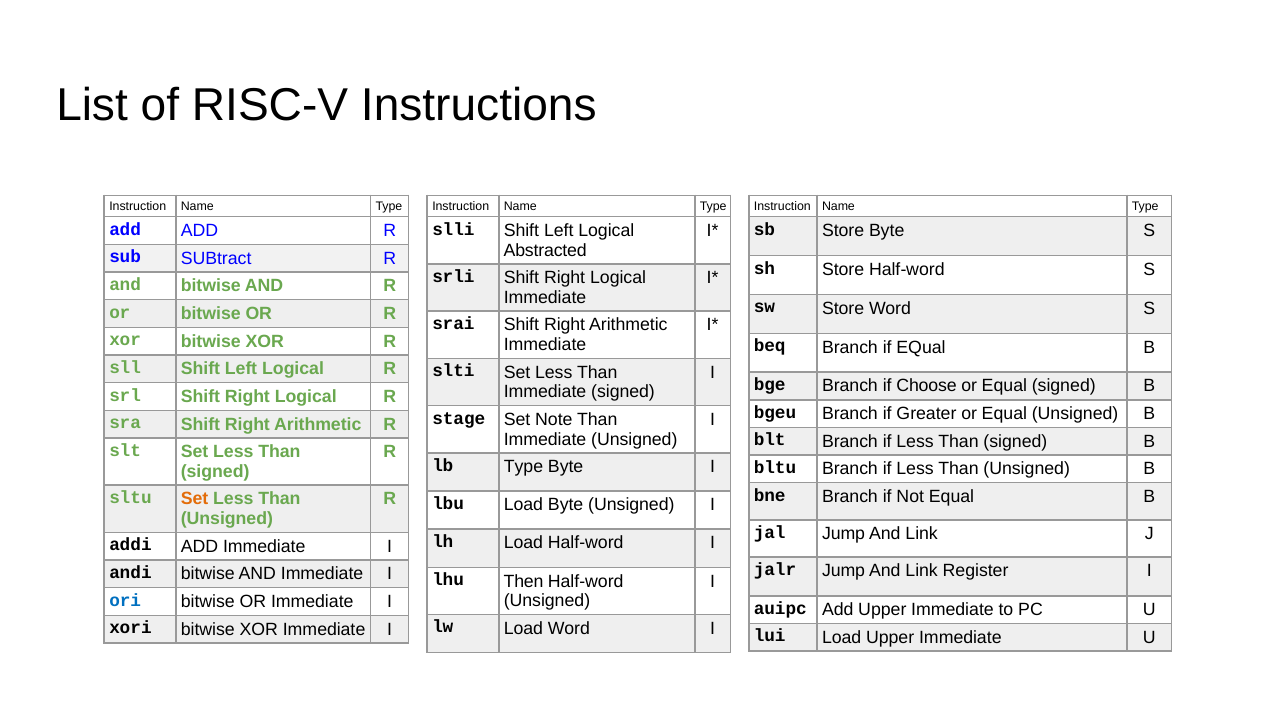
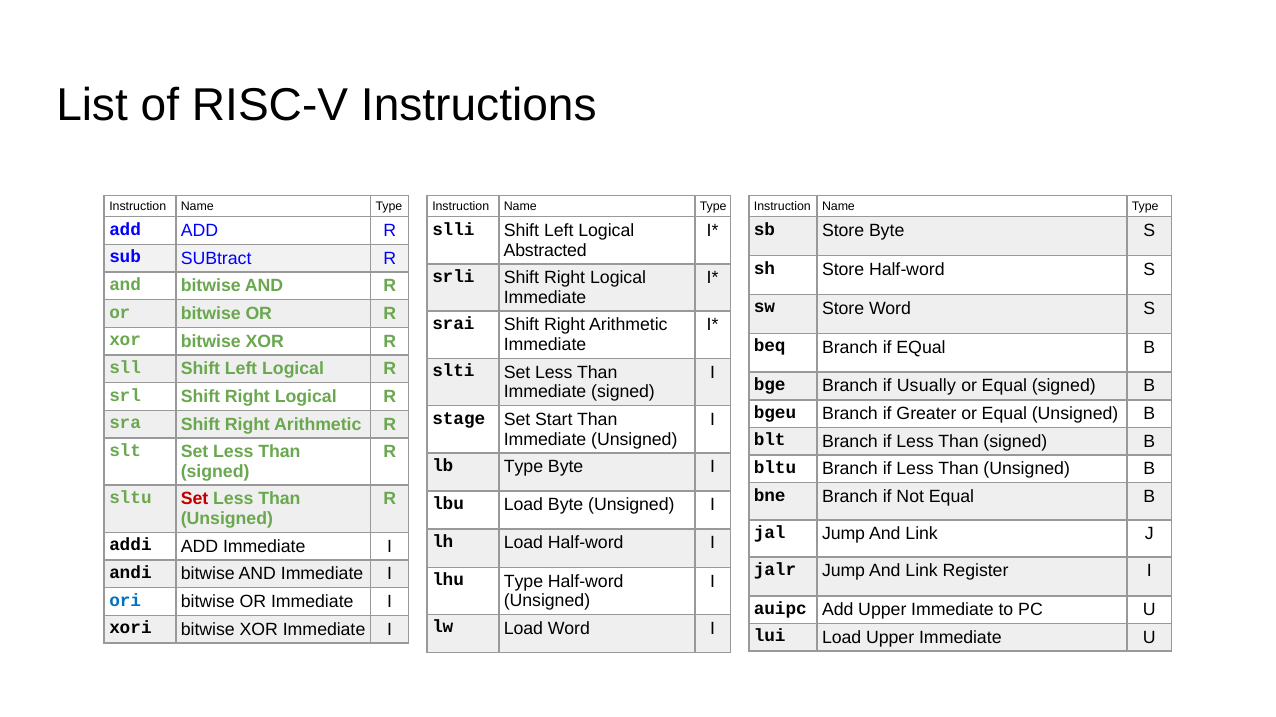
Choose: Choose -> Usually
Note: Note -> Start
Set at (195, 500) colour: orange -> red
lhu Then: Then -> Type
